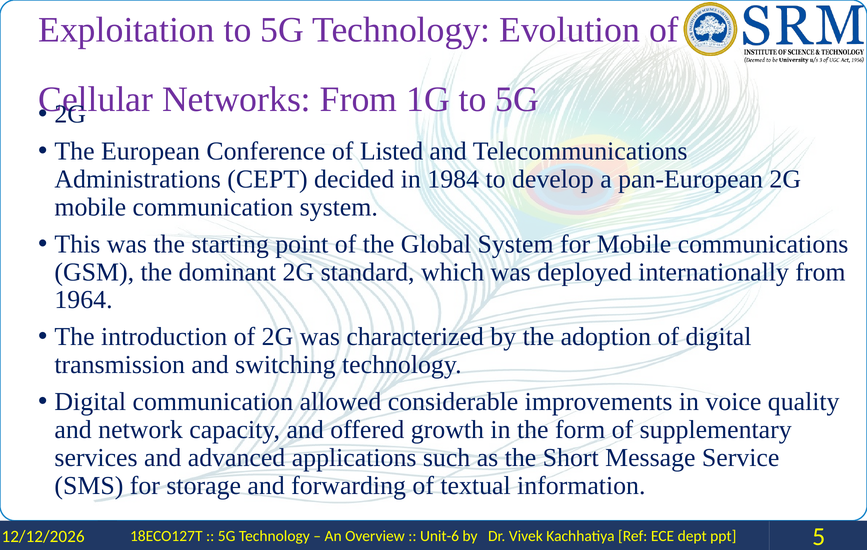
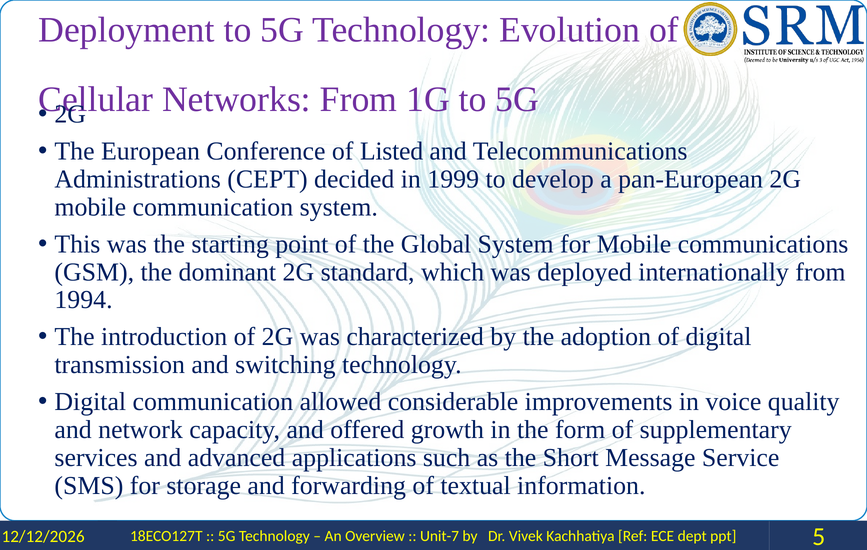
Exploitation: Exploitation -> Deployment
1984: 1984 -> 1999
1964: 1964 -> 1994
Unit-6: Unit-6 -> Unit-7
